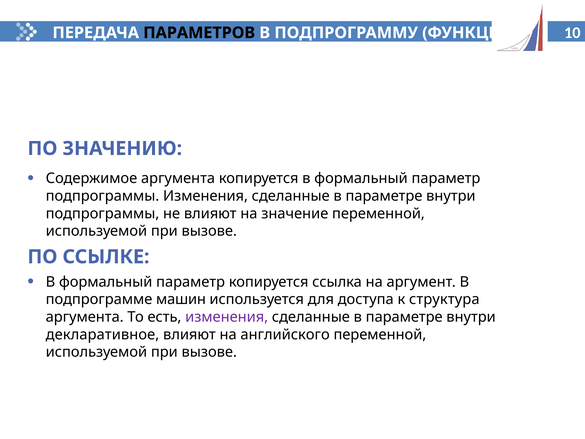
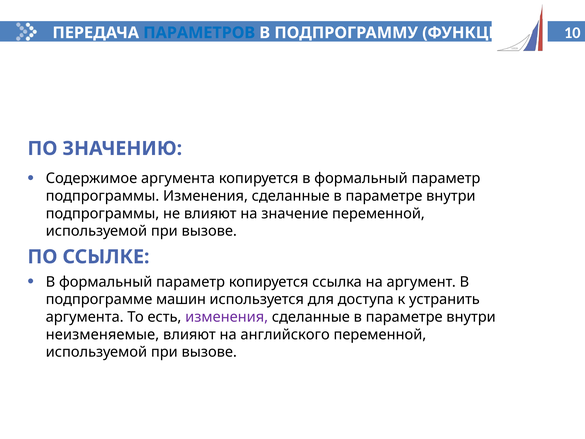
ПАРАМЕТРОВ colour: black -> blue
структура: структура -> устранить
декларативное: декларативное -> неизменяемые
